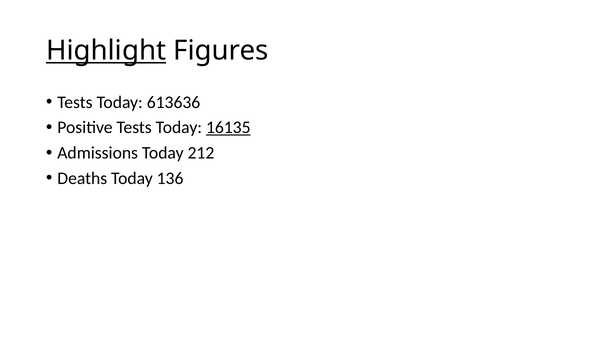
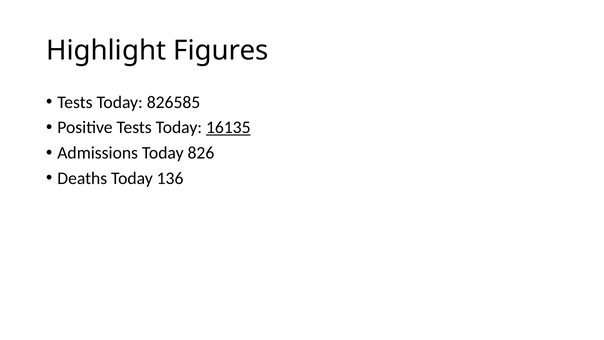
Highlight underline: present -> none
613636: 613636 -> 826585
212: 212 -> 826
